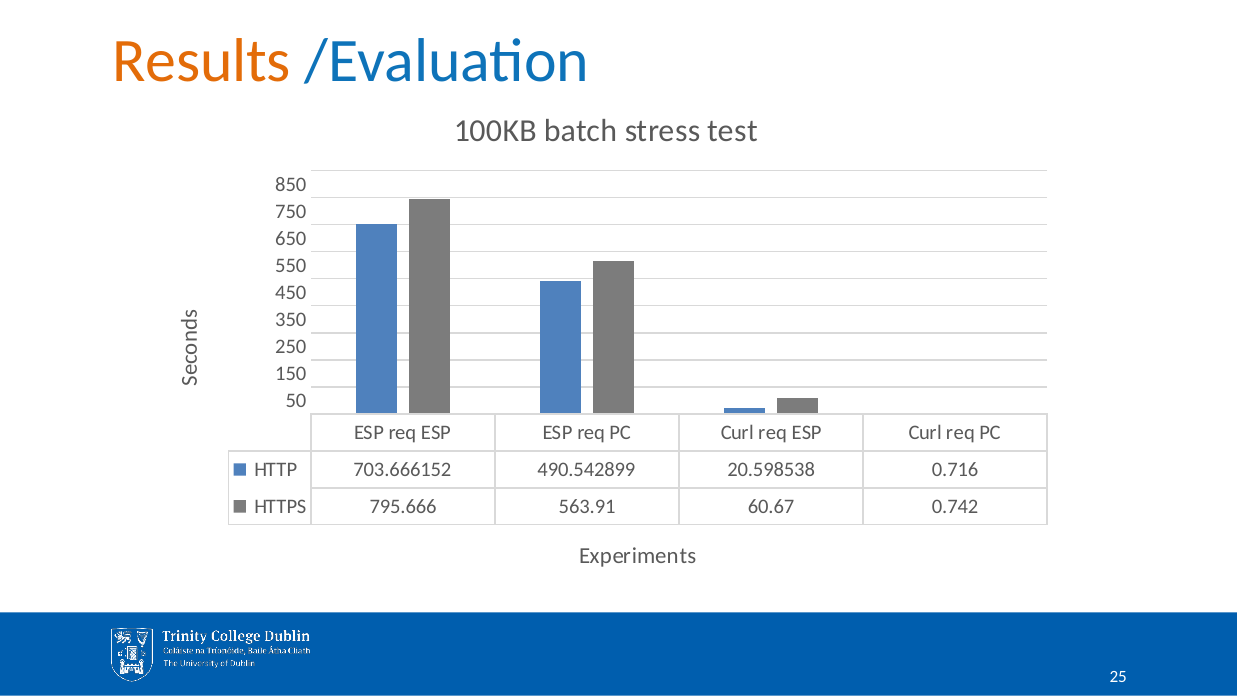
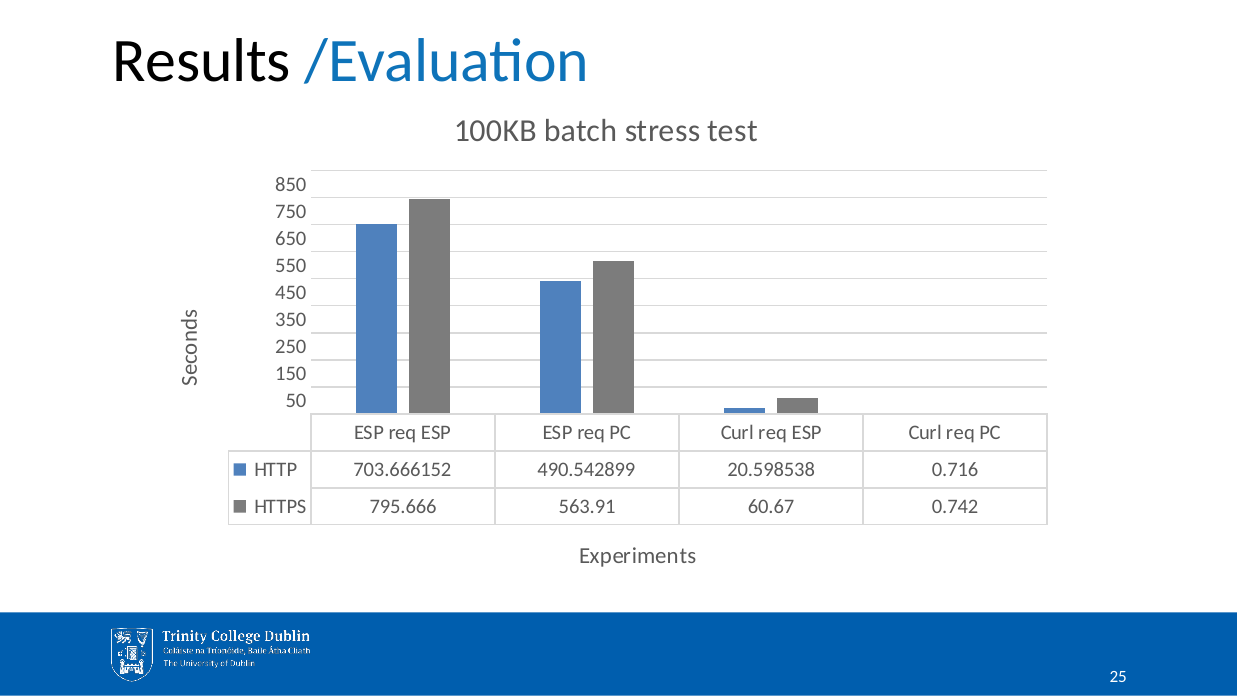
Results colour: orange -> black
